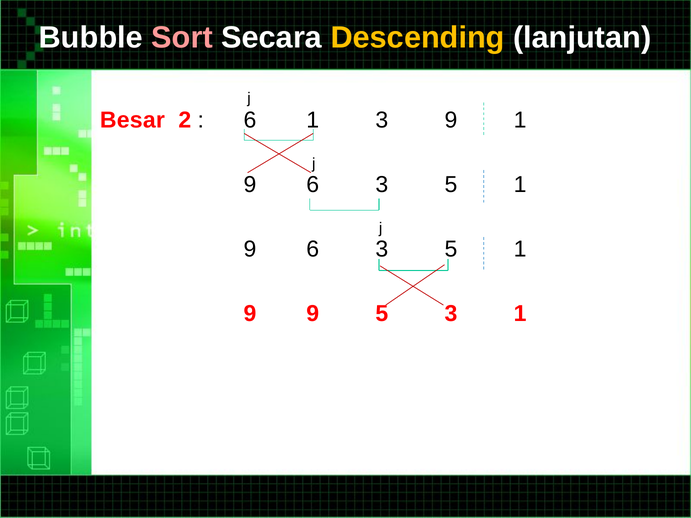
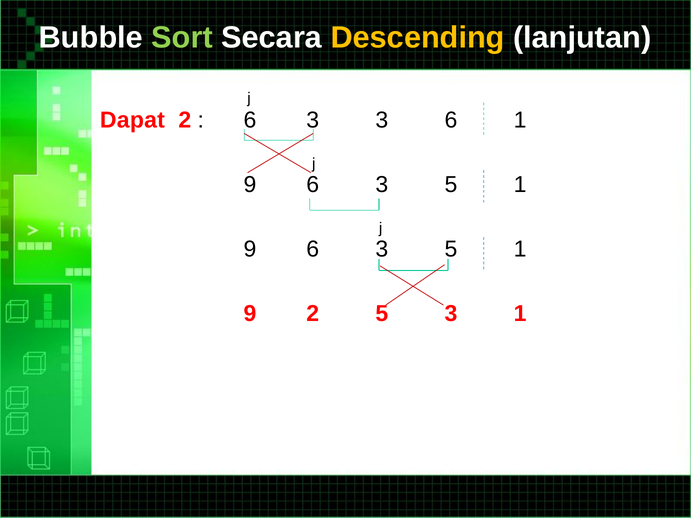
Sort colour: pink -> light green
Besar: Besar -> Dapat
1 at (313, 120): 1 -> 3
3 9: 9 -> 6
9 9: 9 -> 2
